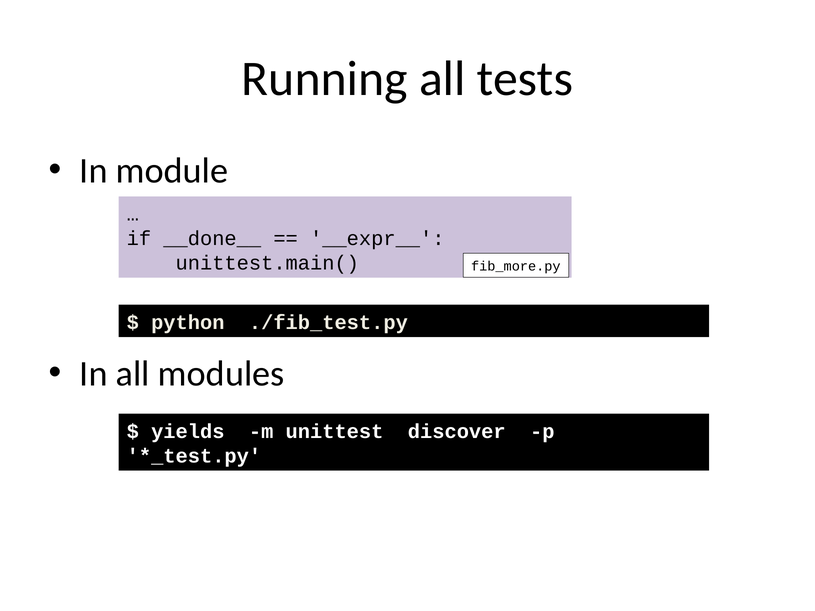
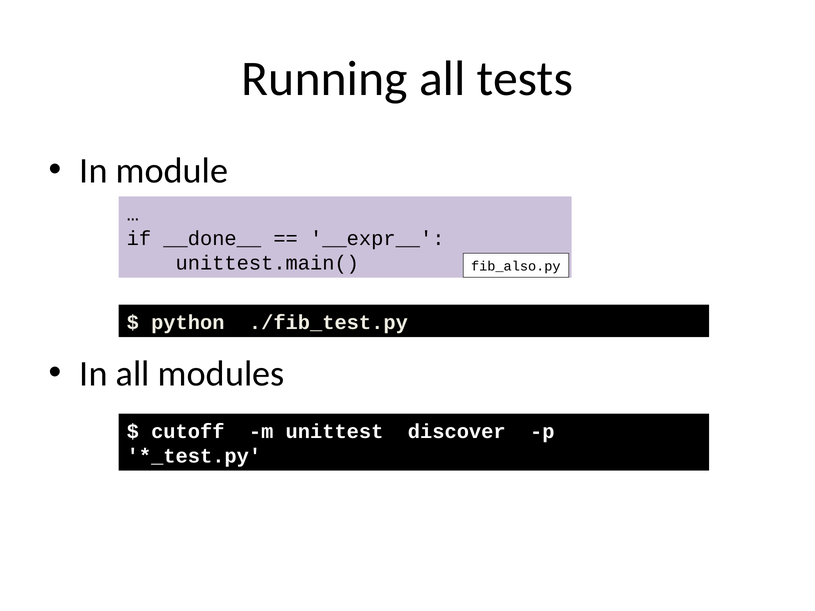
fib_more.py: fib_more.py -> fib_also.py
yields: yields -> cutoff
